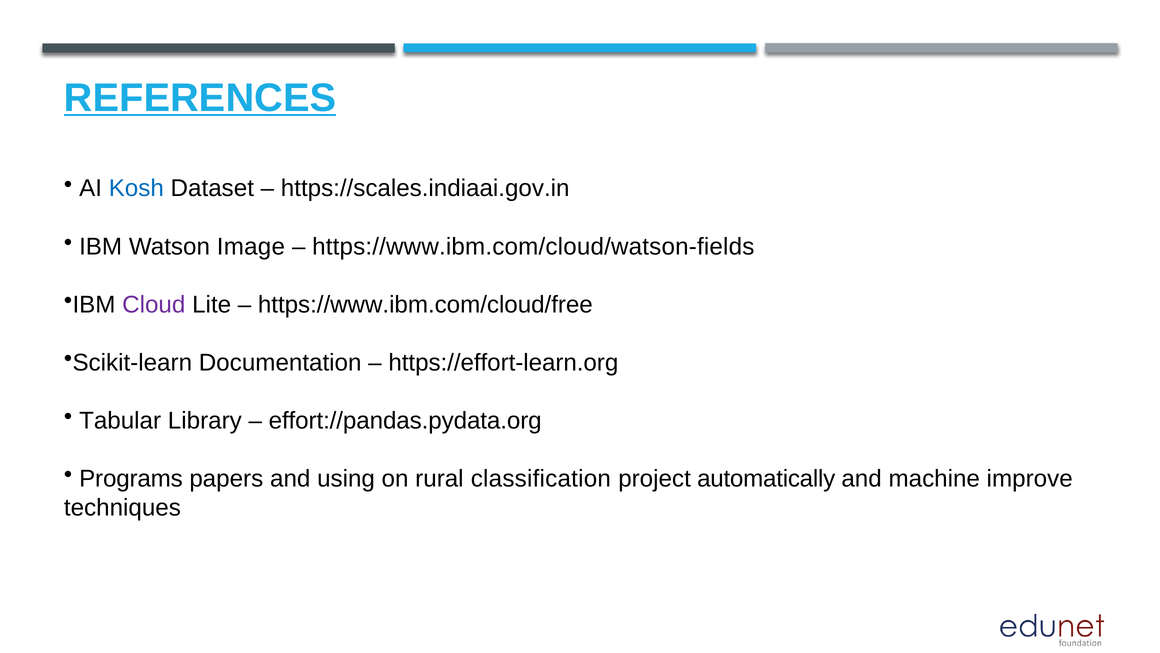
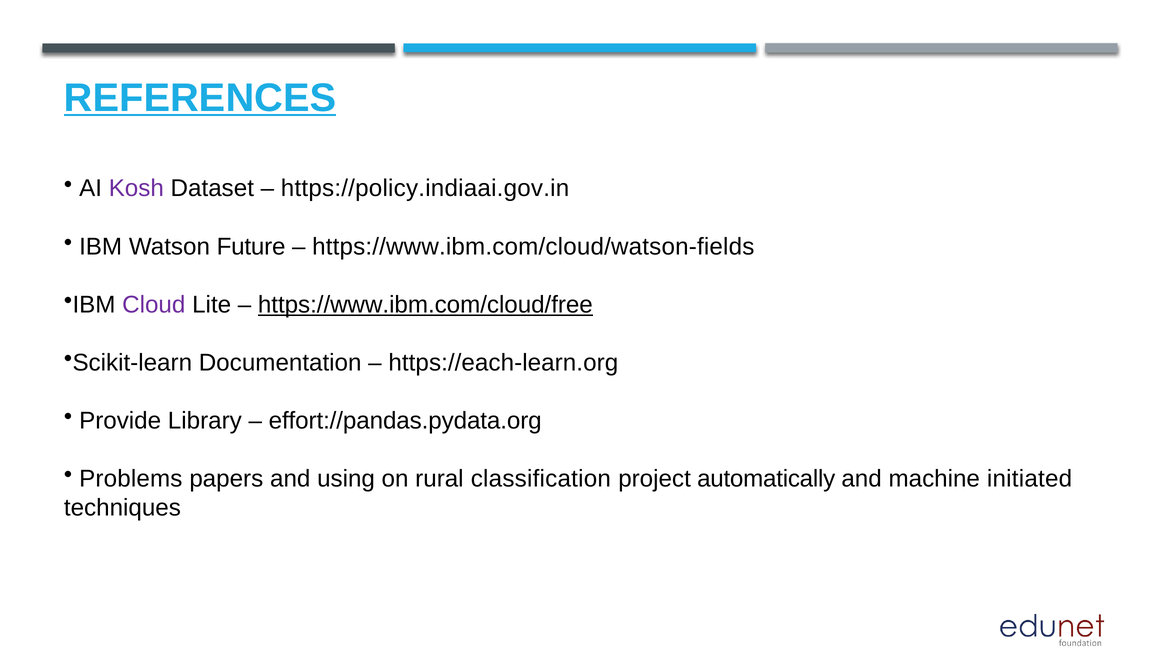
Kosh colour: blue -> purple
https://scales.indiaai.gov.in: https://scales.indiaai.gov.in -> https://policy.indiaai.gov.in
Image: Image -> Future
https://www.ibm.com/cloud/free underline: none -> present
https://effort-learn.org: https://effort-learn.org -> https://each-learn.org
Tabular: Tabular -> Provide
Programs: Programs -> Problems
improve: improve -> initiated
